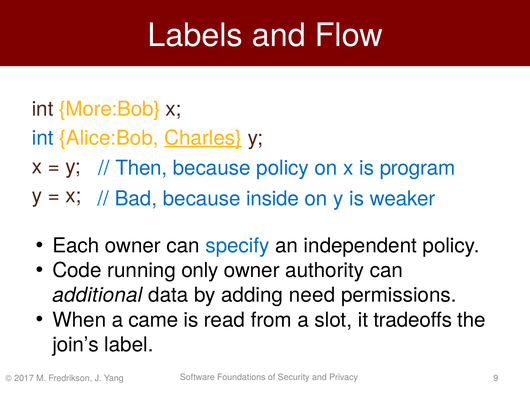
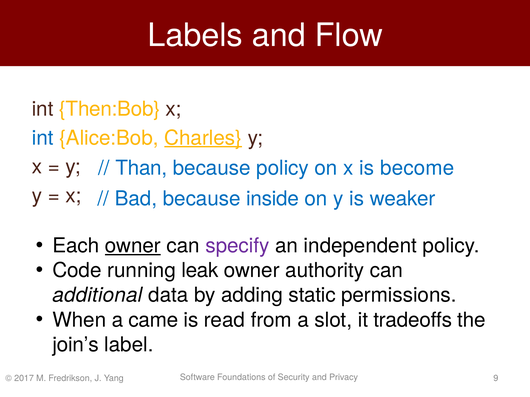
More:Bob: More:Bob -> Then:Bob
Then: Then -> Than
program: program -> become
owner at (133, 246) underline: none -> present
specify colour: blue -> purple
only: only -> leak
need: need -> static
